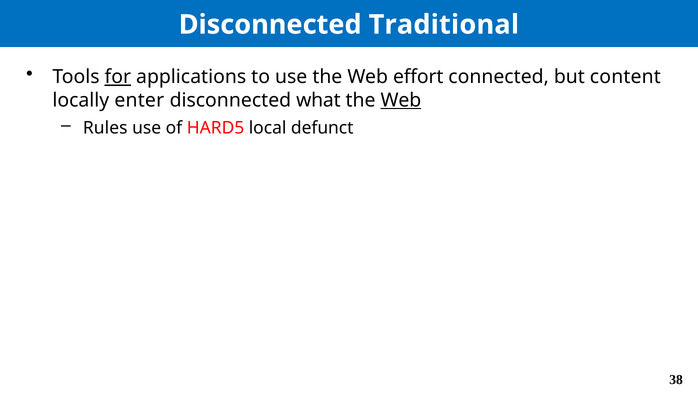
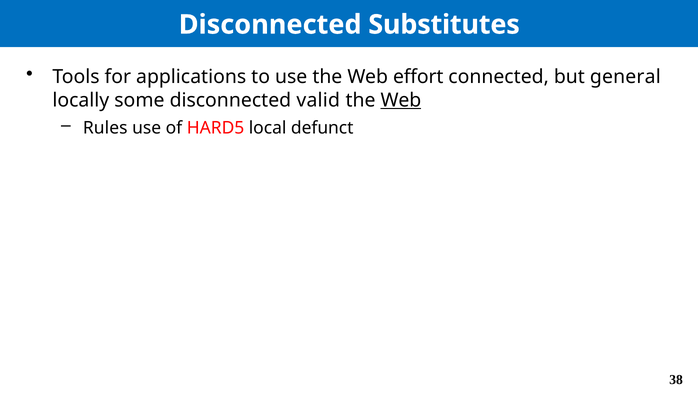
Traditional: Traditional -> Substitutes
for underline: present -> none
content: content -> general
enter: enter -> some
what: what -> valid
